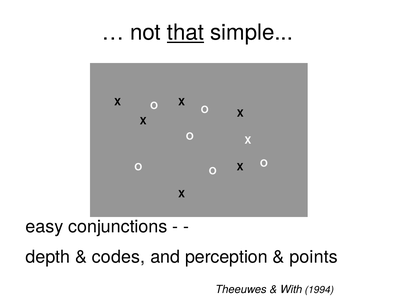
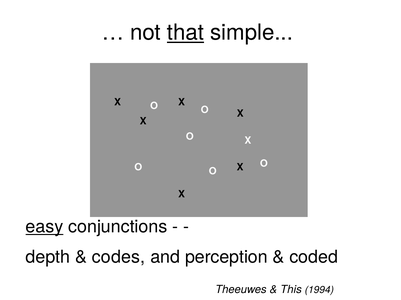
easy underline: none -> present
points: points -> coded
With: With -> This
